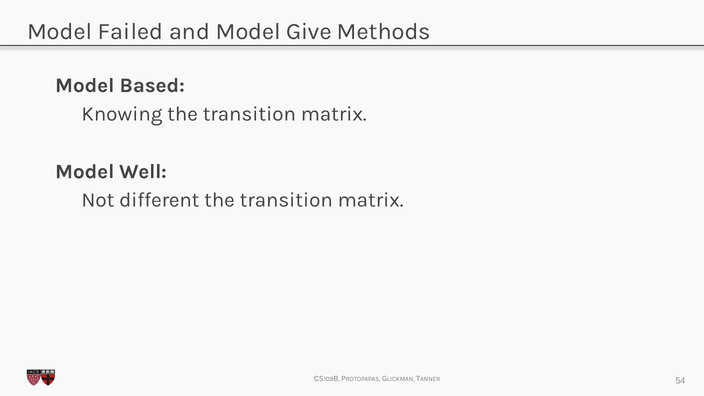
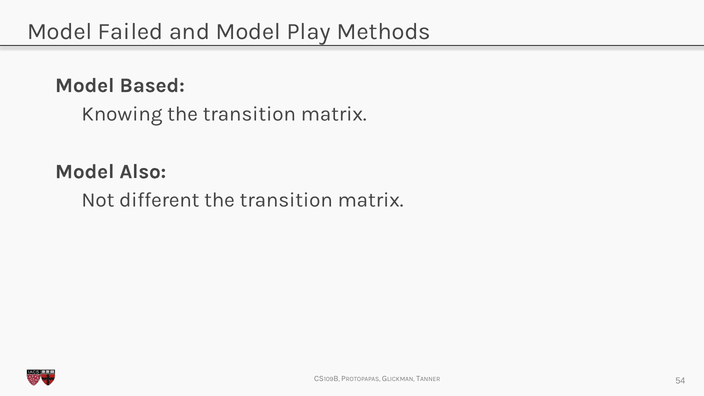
Give: Give -> Play
Well: Well -> Also
